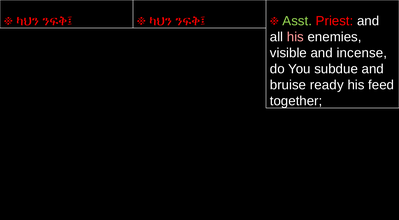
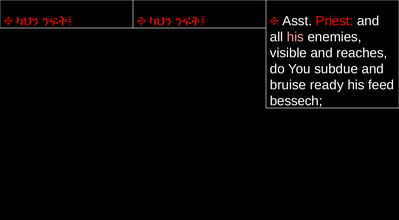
Asst colour: light green -> white
incense: incense -> reaches
together: together -> bessech
